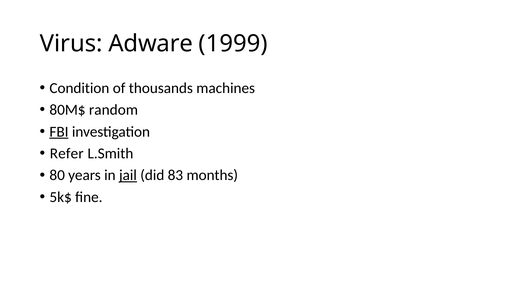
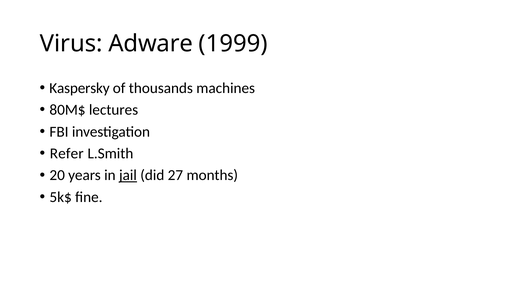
Condition: Condition -> Kaspersky
random: random -> lectures
FBI underline: present -> none
80: 80 -> 20
83: 83 -> 27
